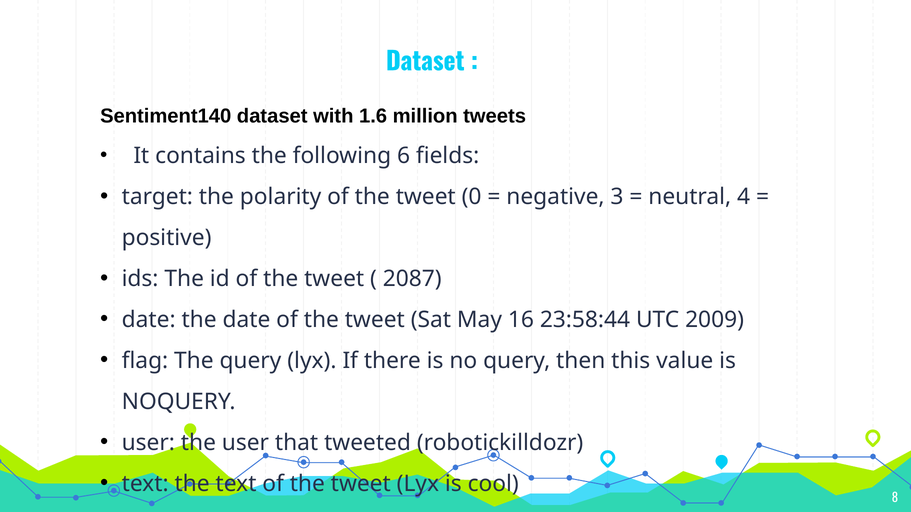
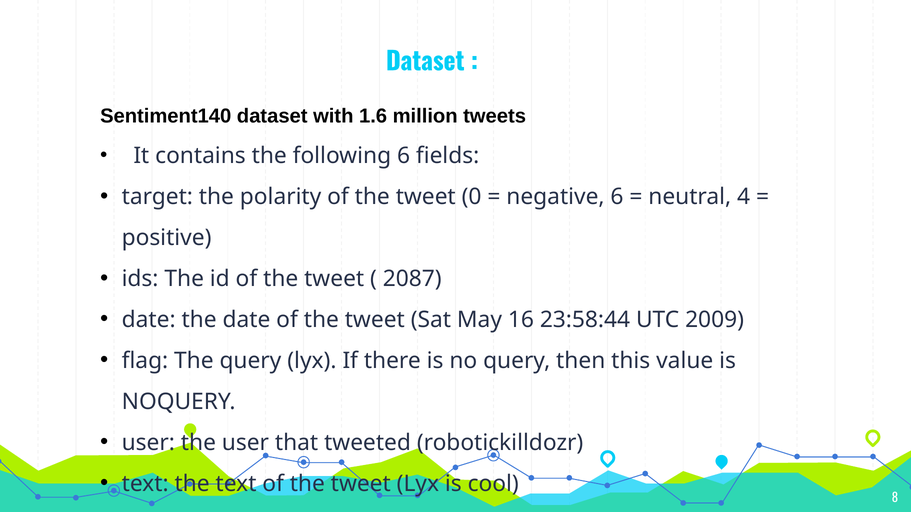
negative 3: 3 -> 6
